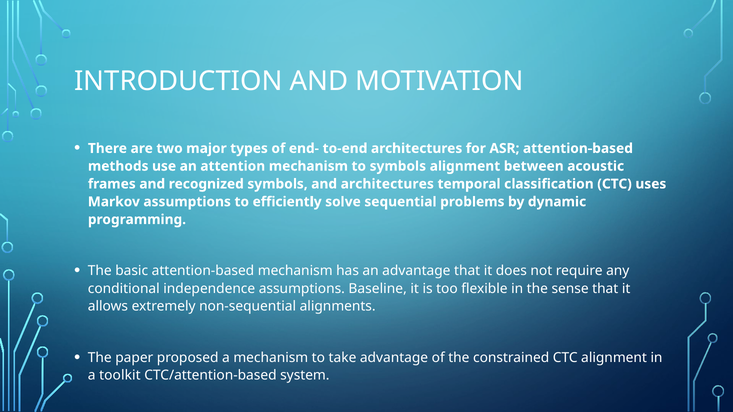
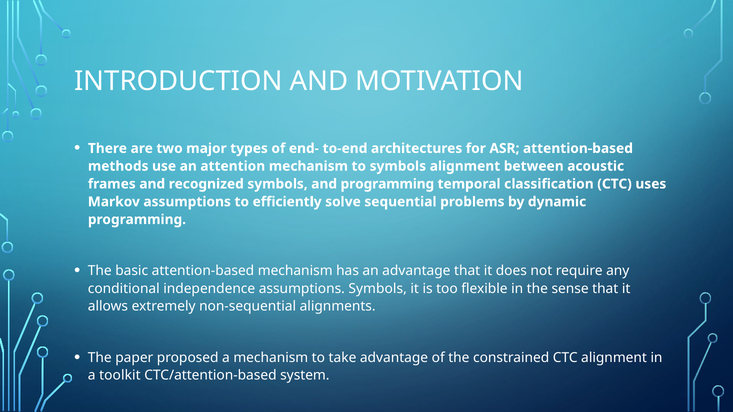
and architectures: architectures -> programming
assumptions Baseline: Baseline -> Symbols
